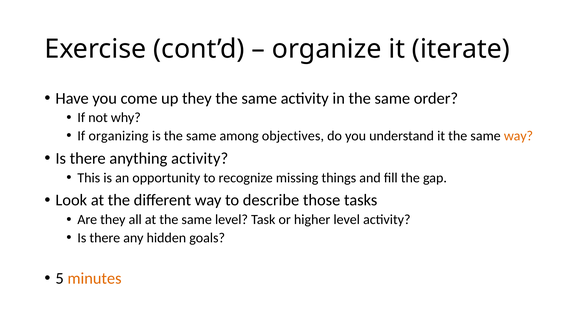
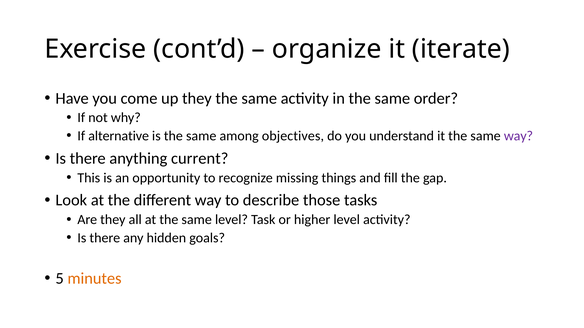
organizing: organizing -> alternative
way at (518, 136) colour: orange -> purple
anything activity: activity -> current
